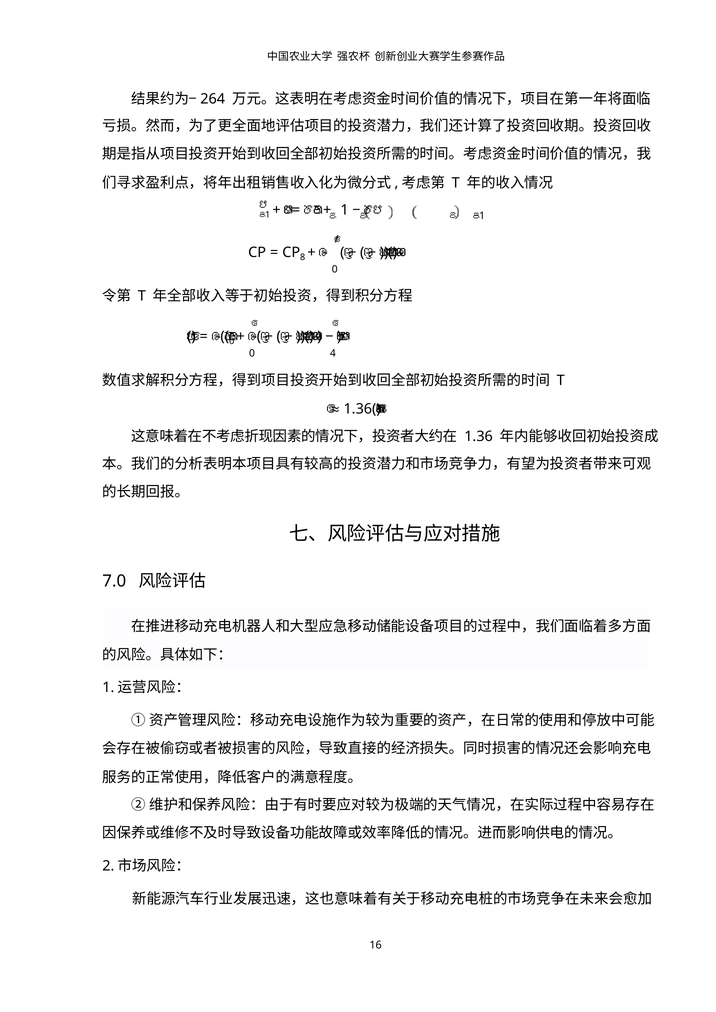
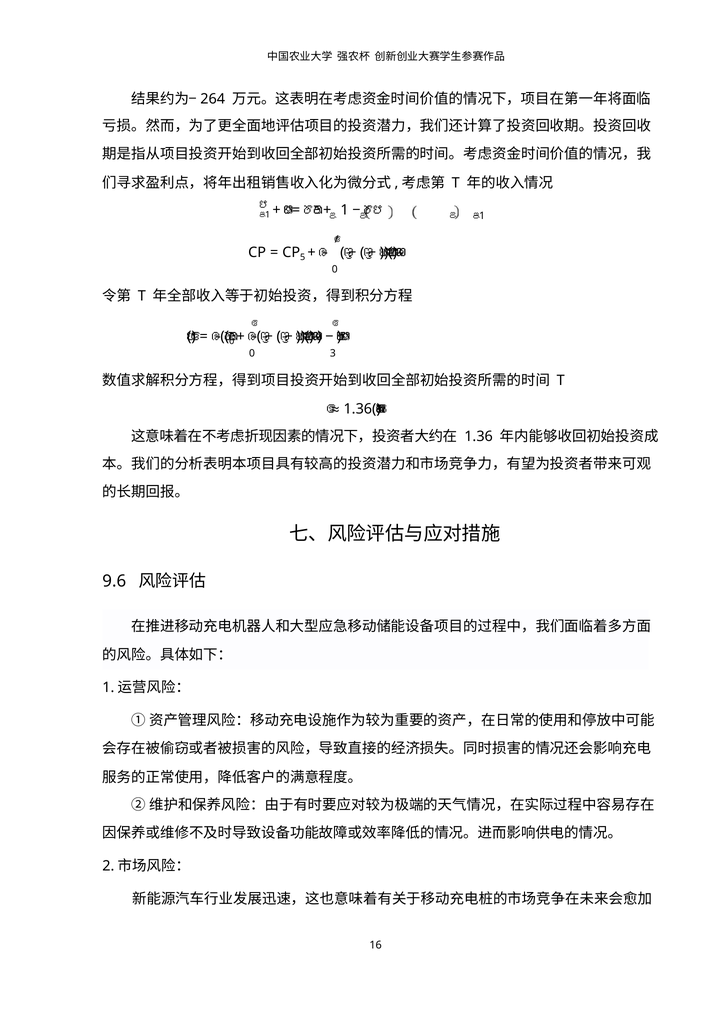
8: 8 -> 5
4: 4 -> 3
7.0: 7.0 -> 9.6
